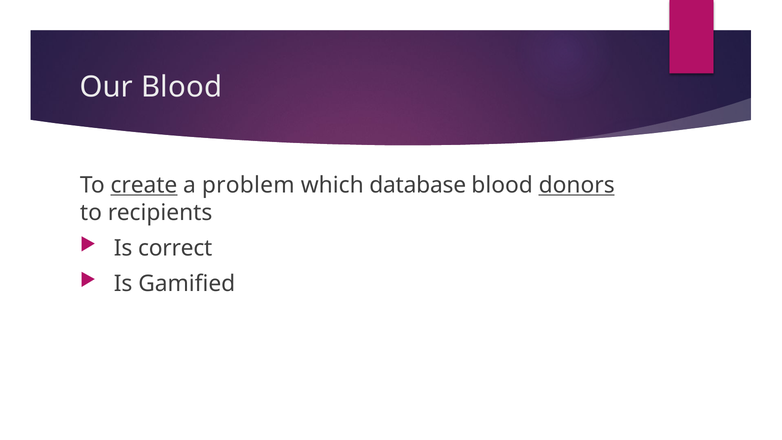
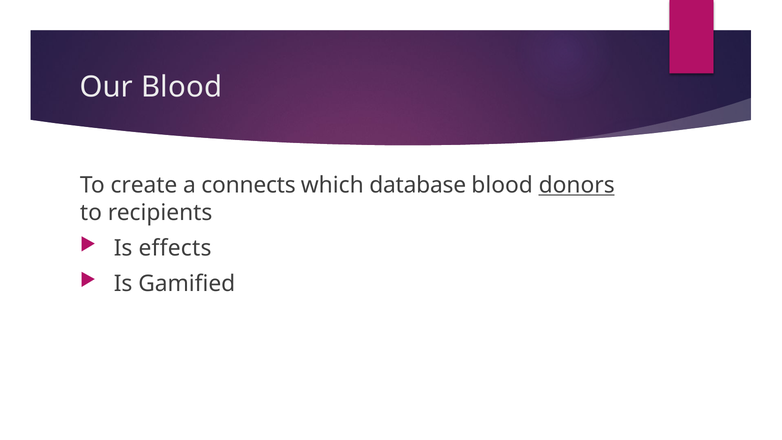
create underline: present -> none
problem: problem -> connects
correct: correct -> effects
